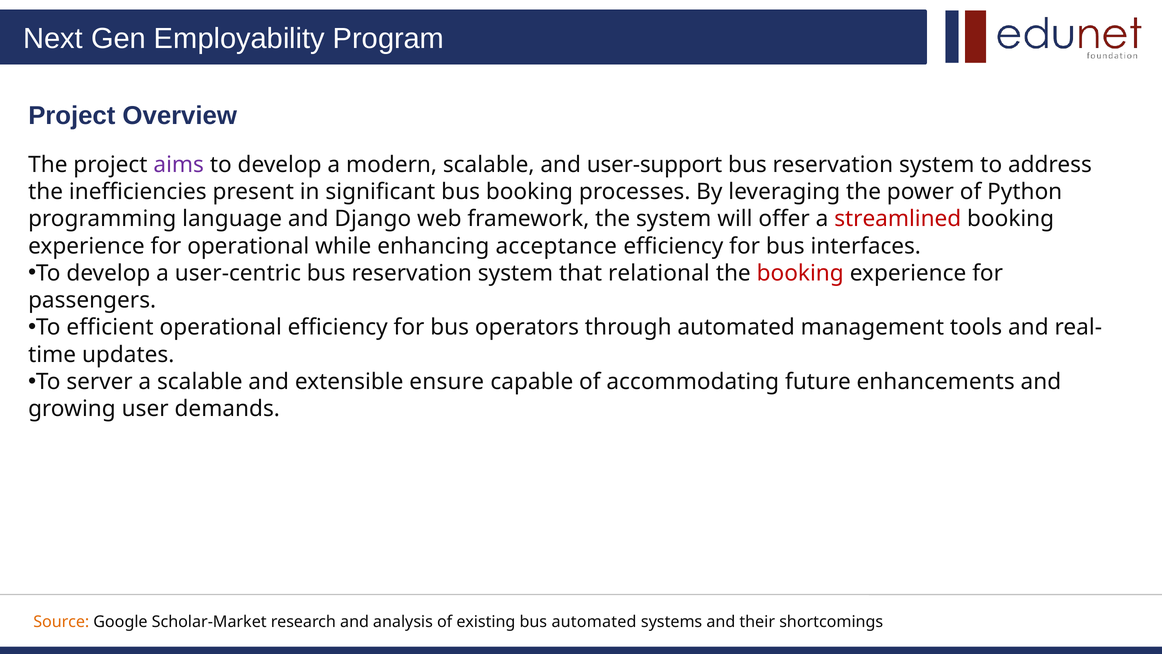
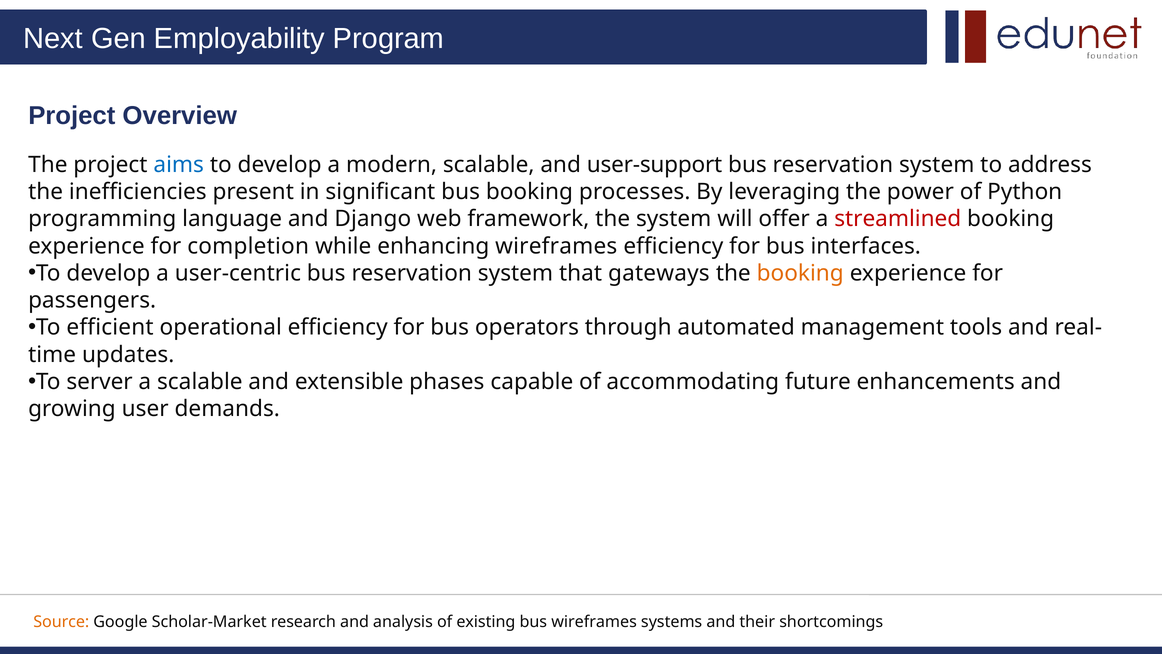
aims colour: purple -> blue
for operational: operational -> completion
enhancing acceptance: acceptance -> wireframes
relational: relational -> gateways
booking at (800, 273) colour: red -> orange
ensure: ensure -> phases
bus automated: automated -> wireframes
